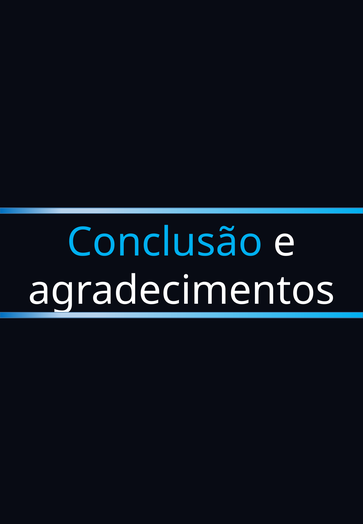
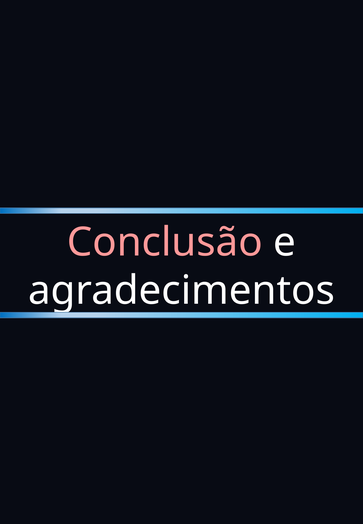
Conclusão colour: light blue -> pink
